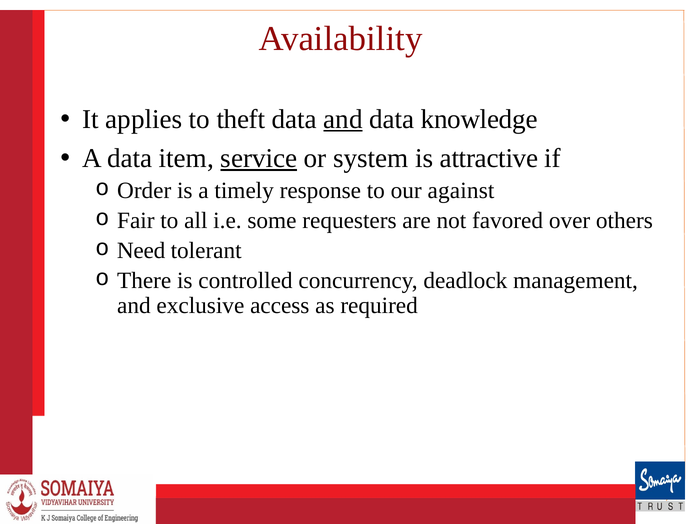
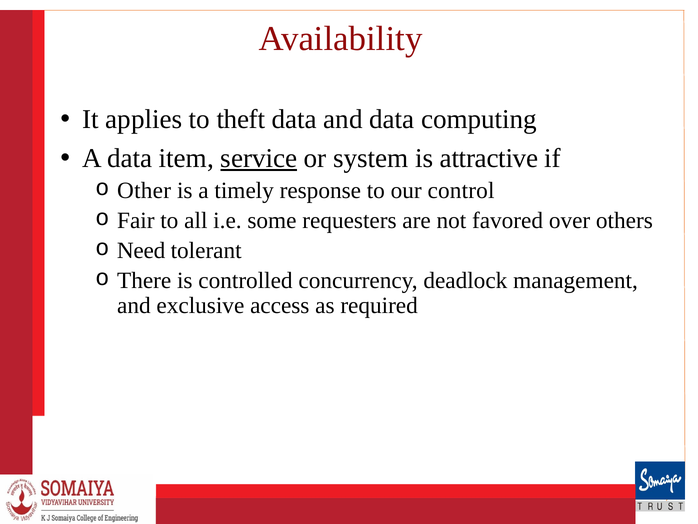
and at (343, 119) underline: present -> none
knowledge: knowledge -> computing
Order: Order -> Other
against: against -> control
